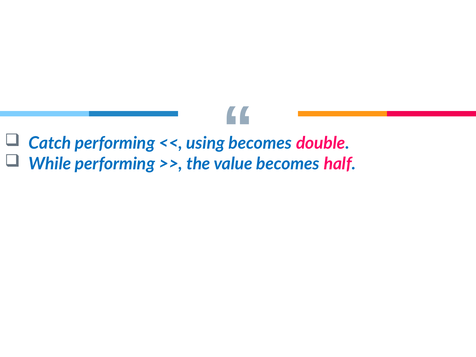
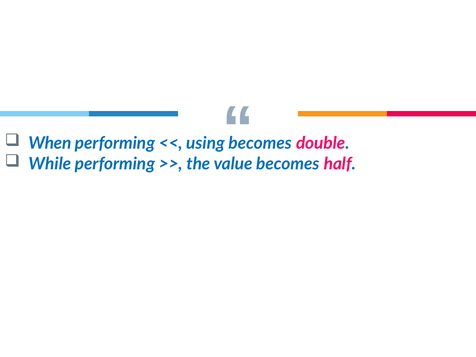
Catch: Catch -> When
